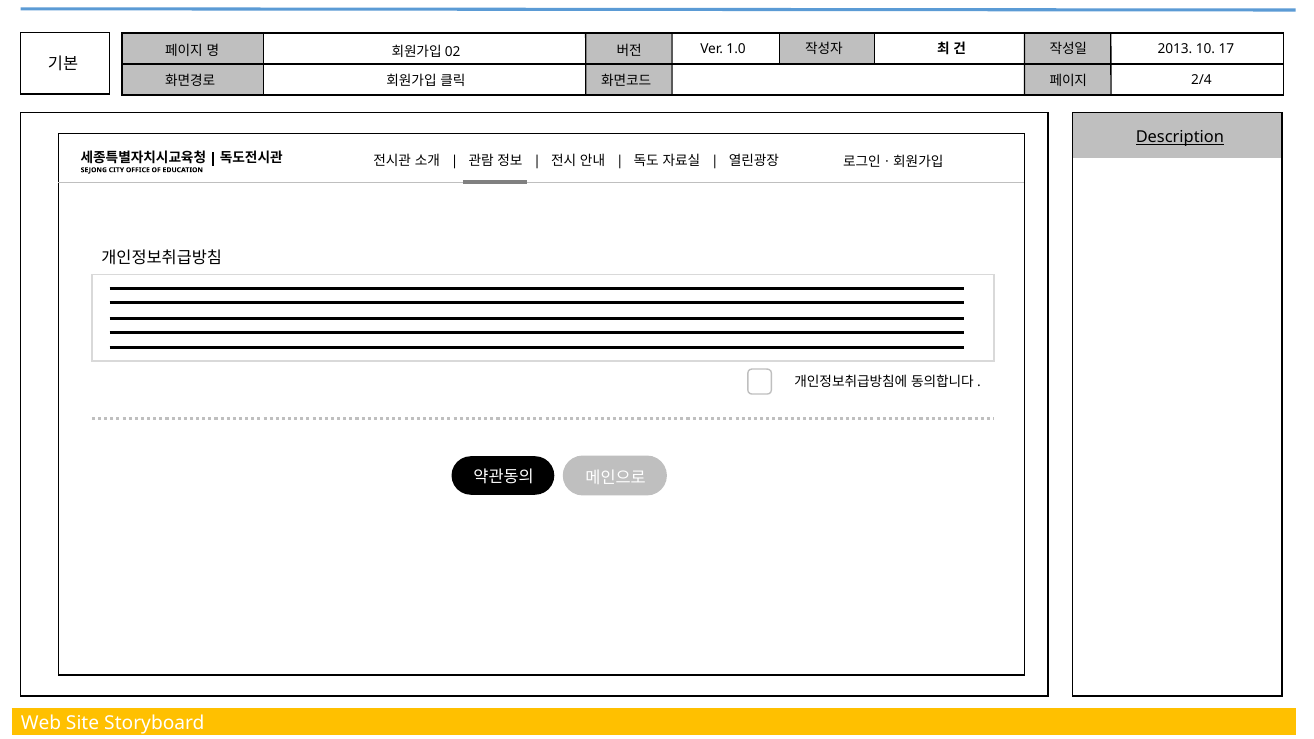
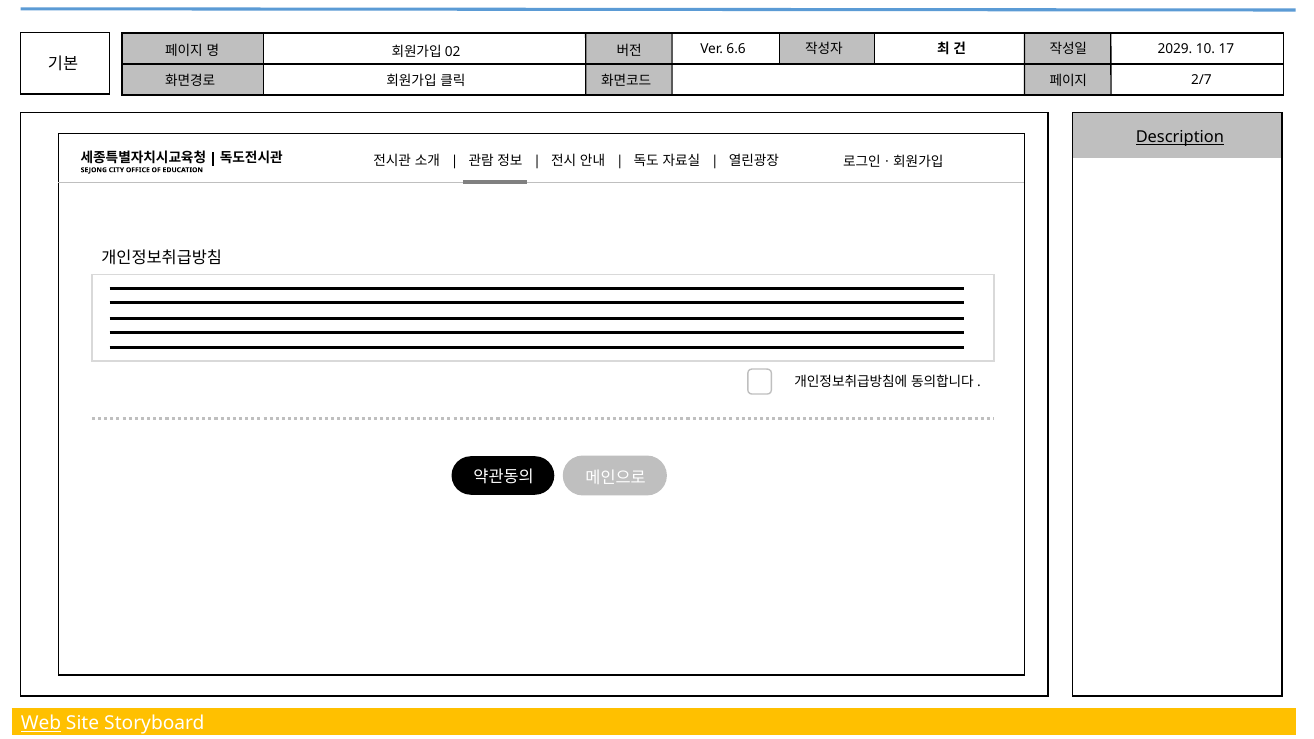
1.0: 1.0 -> 6.6
2013: 2013 -> 2029
2/4: 2/4 -> 2/7
Web underline: none -> present
